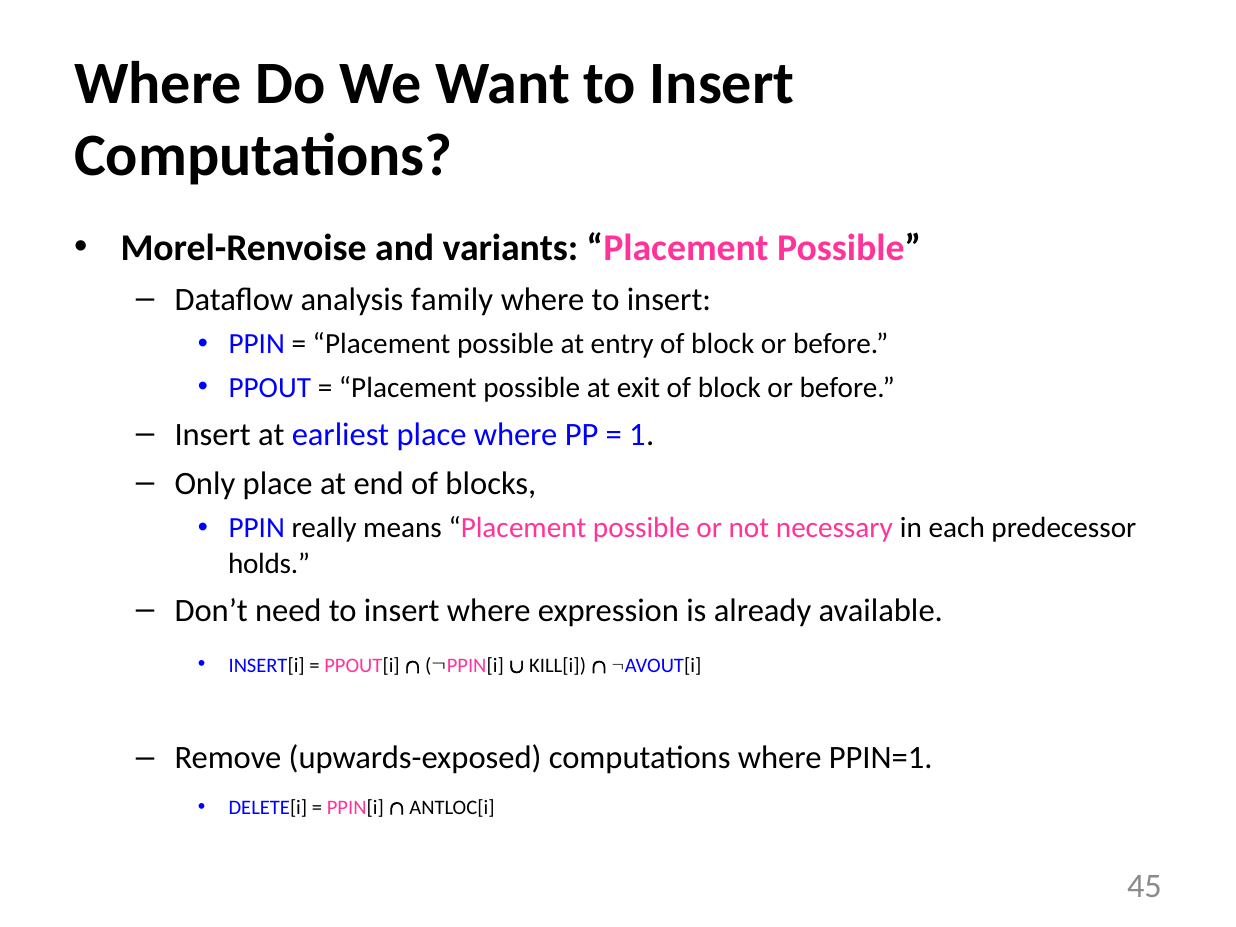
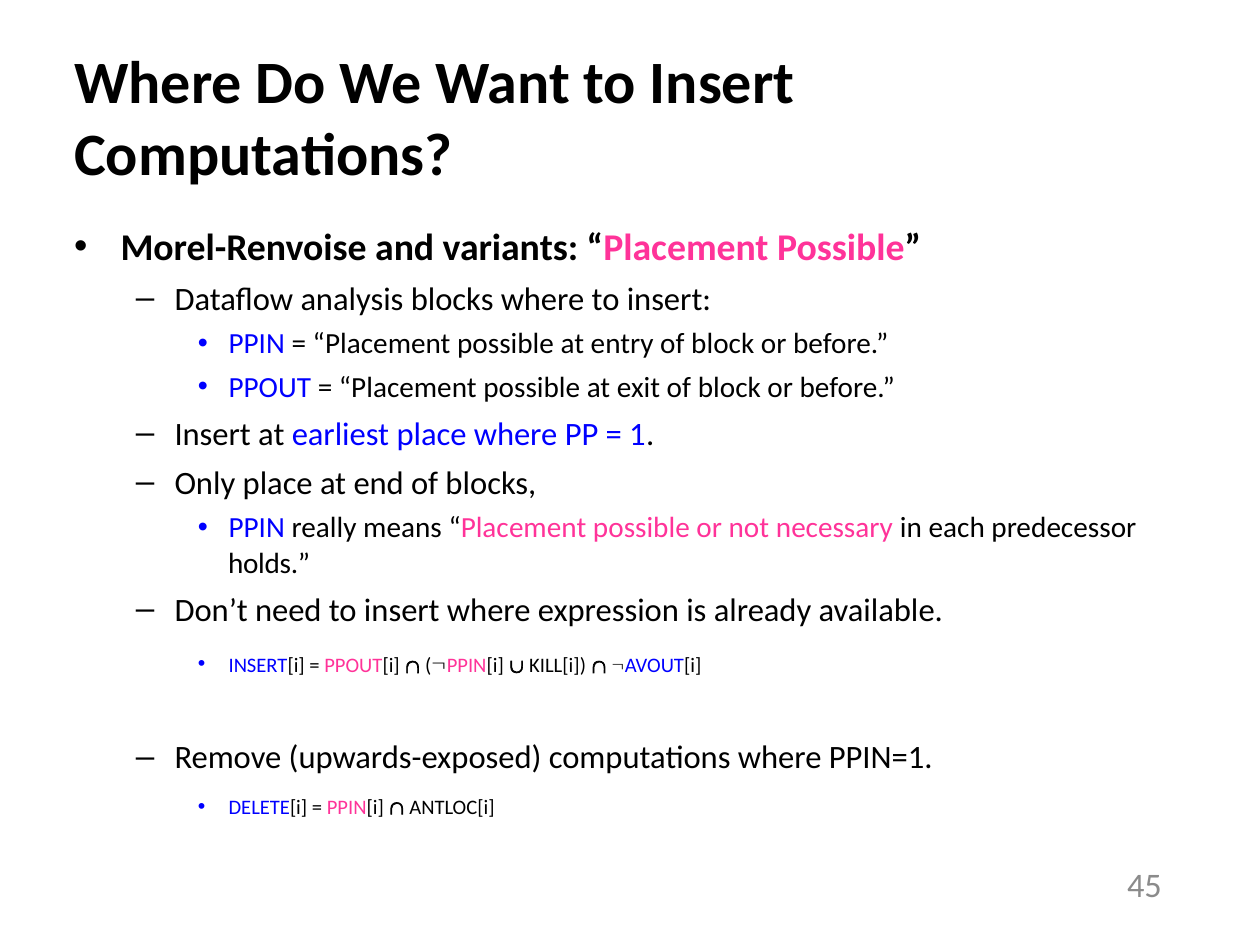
analysis family: family -> blocks
